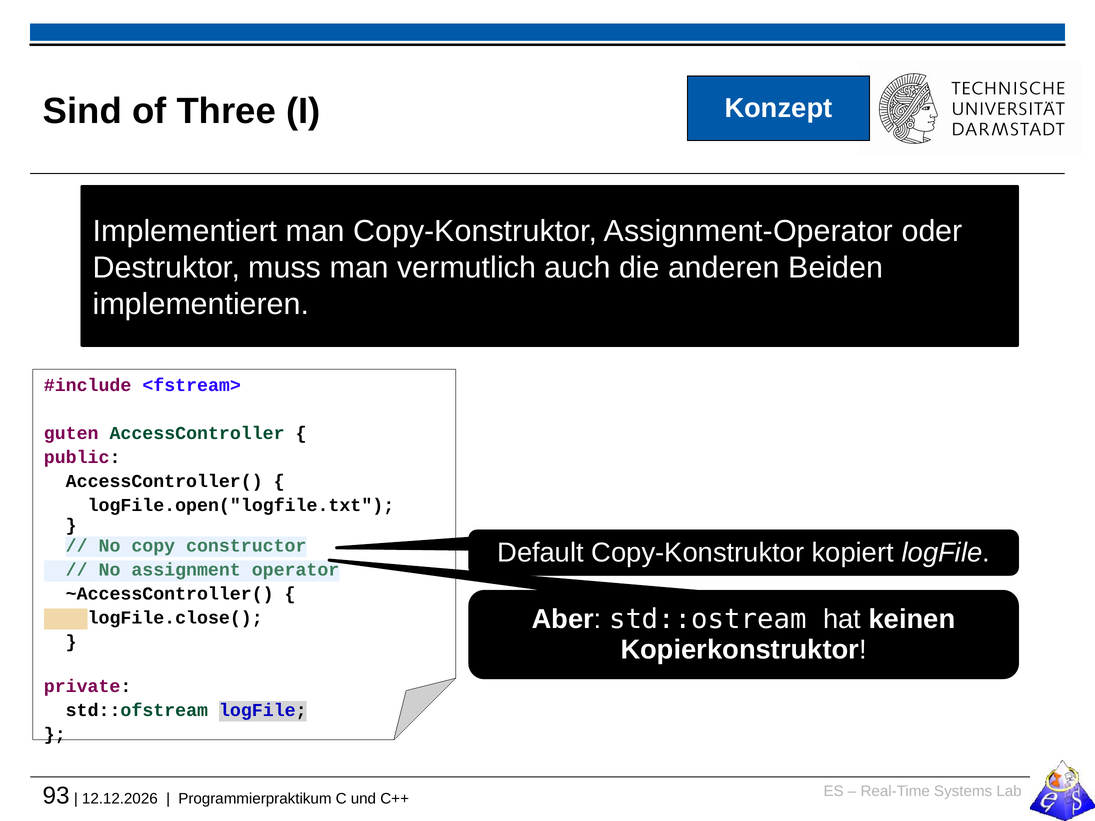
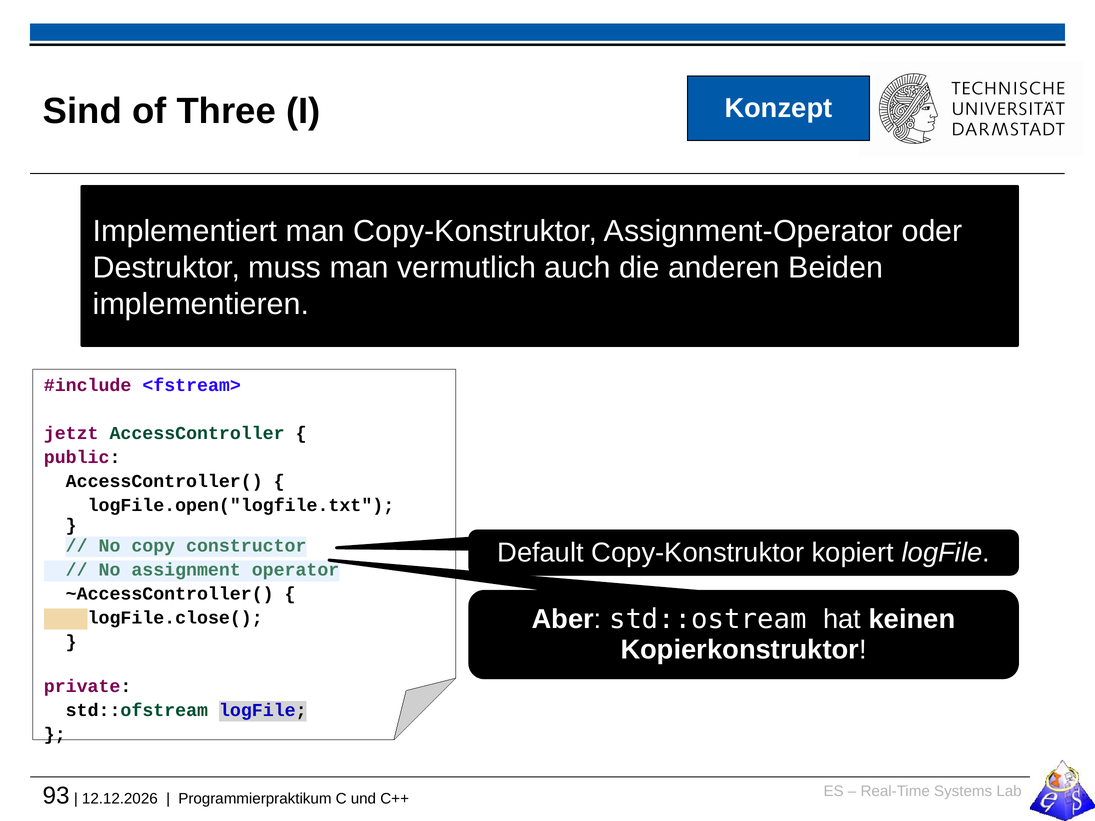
guten: guten -> jetzt
